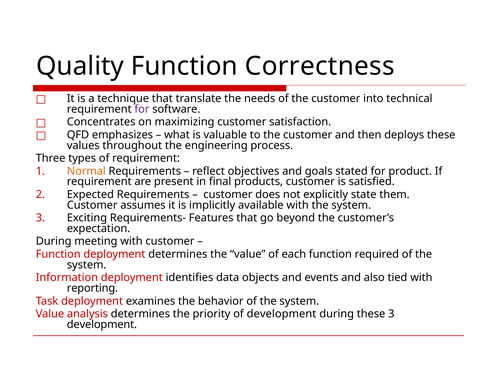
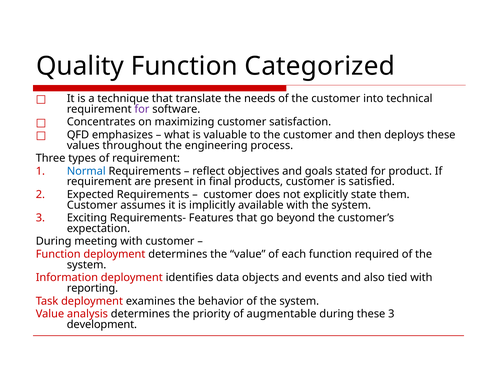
Correctness: Correctness -> Categorized
Normal colour: orange -> blue
of development: development -> augmentable
